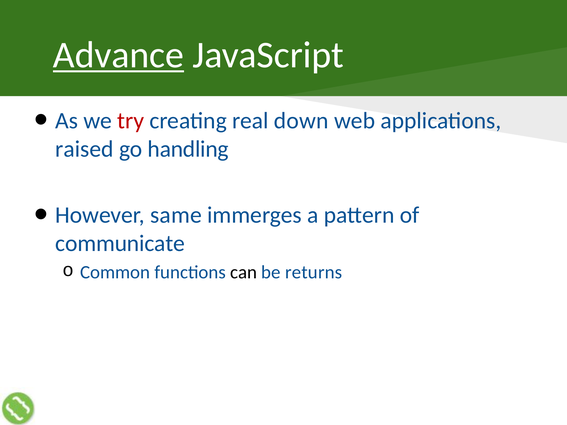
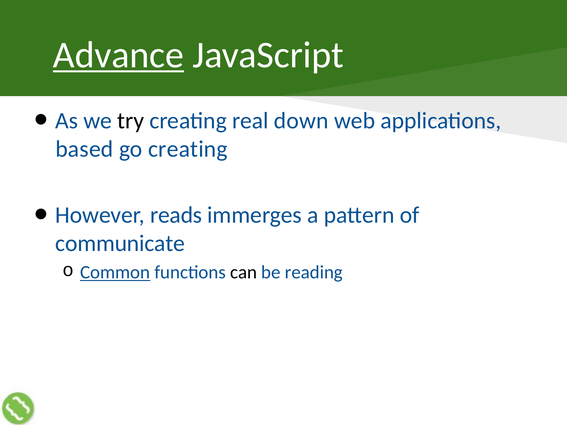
try colour: red -> black
raised: raised -> based
go handling: handling -> creating
same: same -> reads
Common underline: none -> present
returns: returns -> reading
